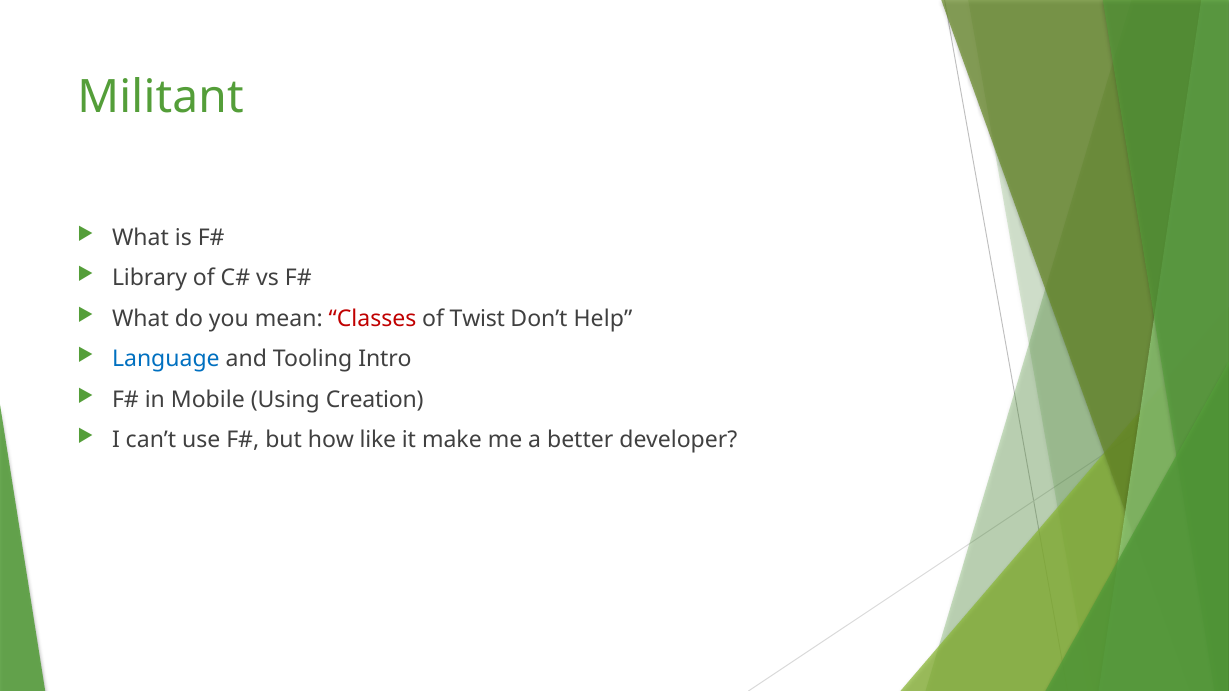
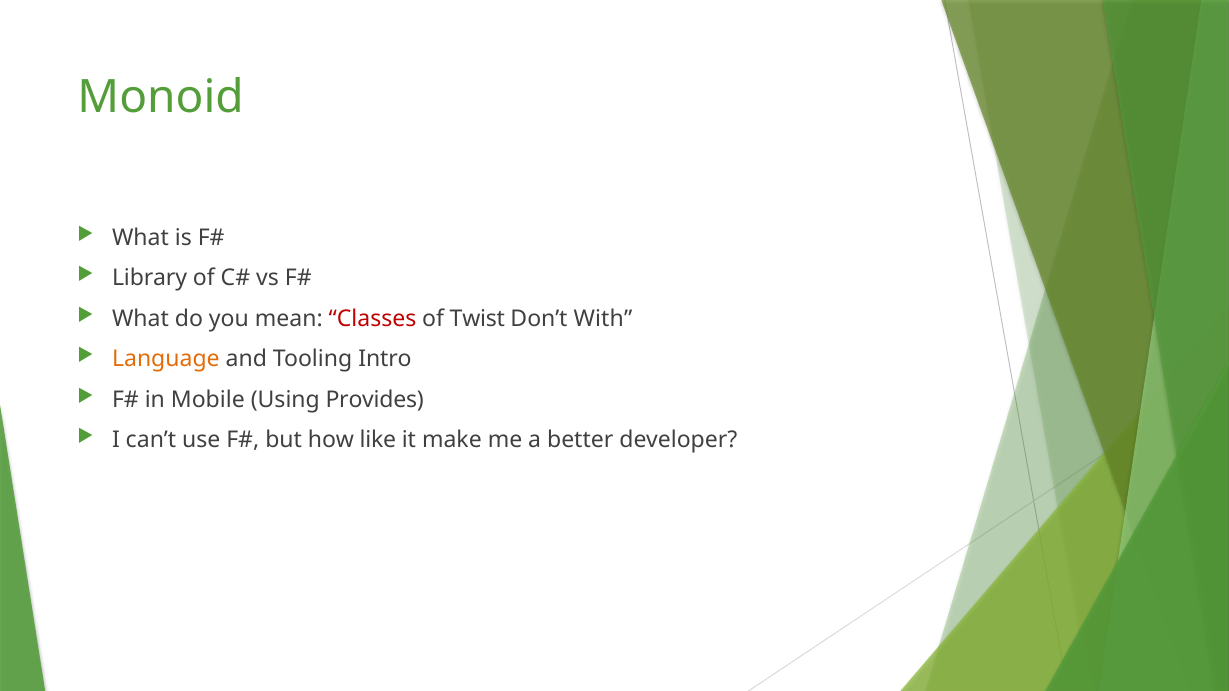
Militant: Militant -> Monoid
Help: Help -> With
Language colour: blue -> orange
Creation: Creation -> Provides
